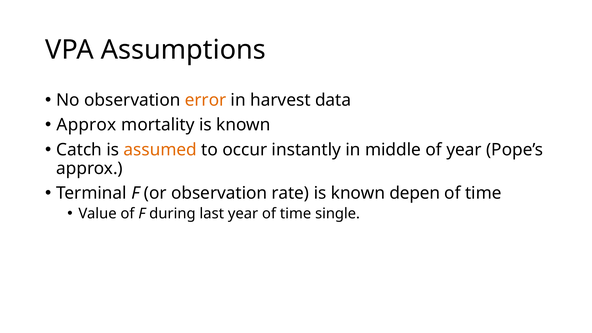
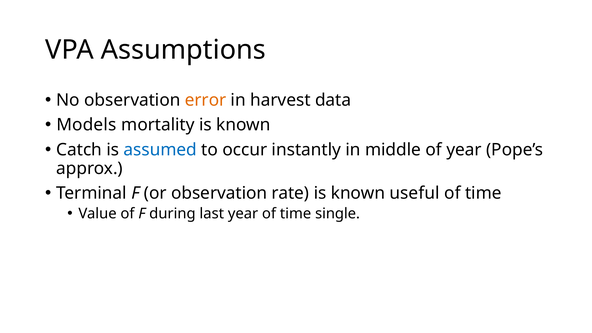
Approx at (86, 125): Approx -> Models
assumed colour: orange -> blue
depen: depen -> useful
